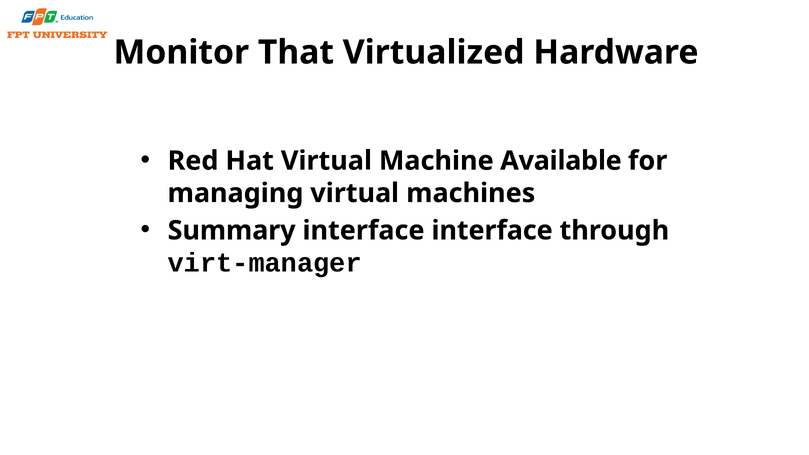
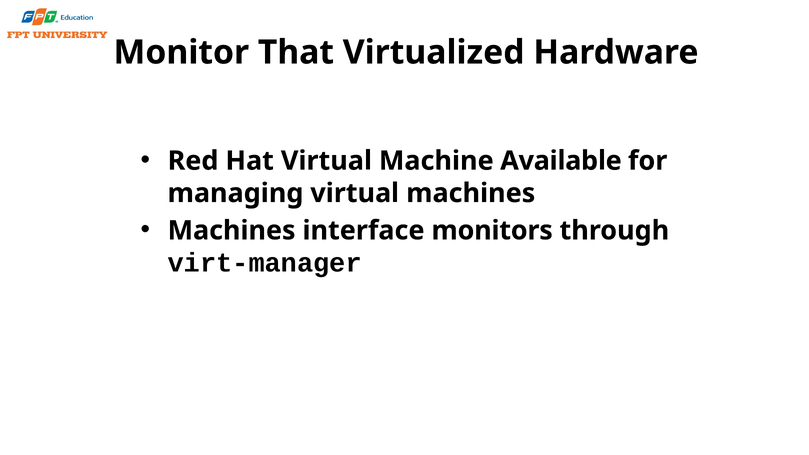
Summary at (232, 231): Summary -> Machines
interface interface: interface -> monitors
